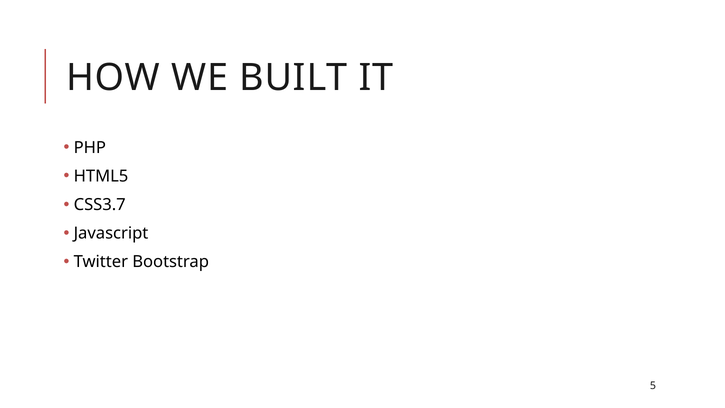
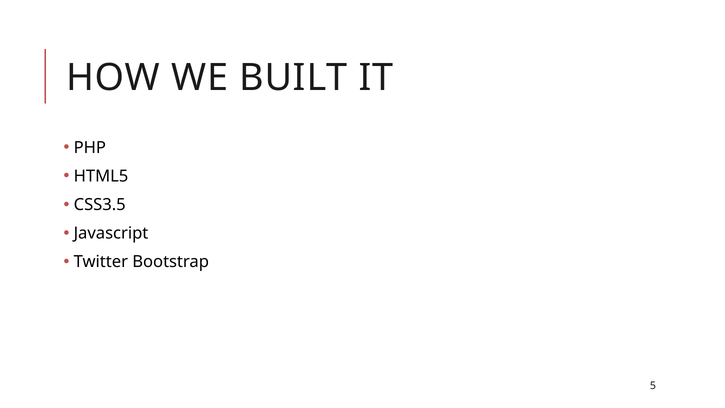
CSS3.7: CSS3.7 -> CSS3.5
